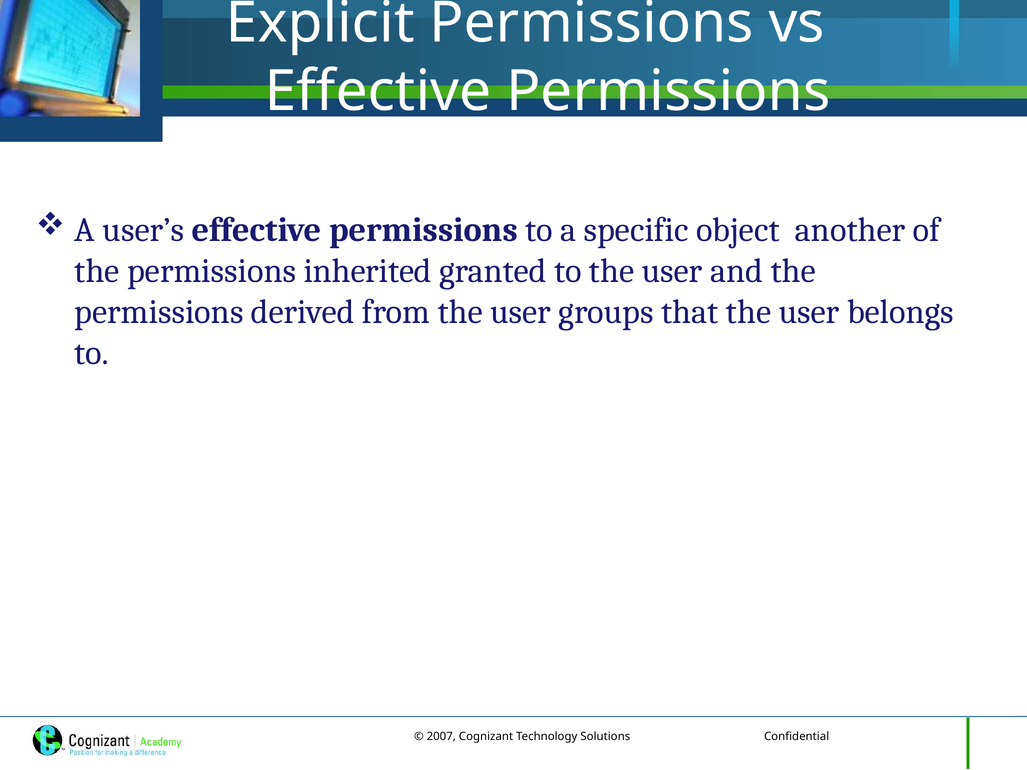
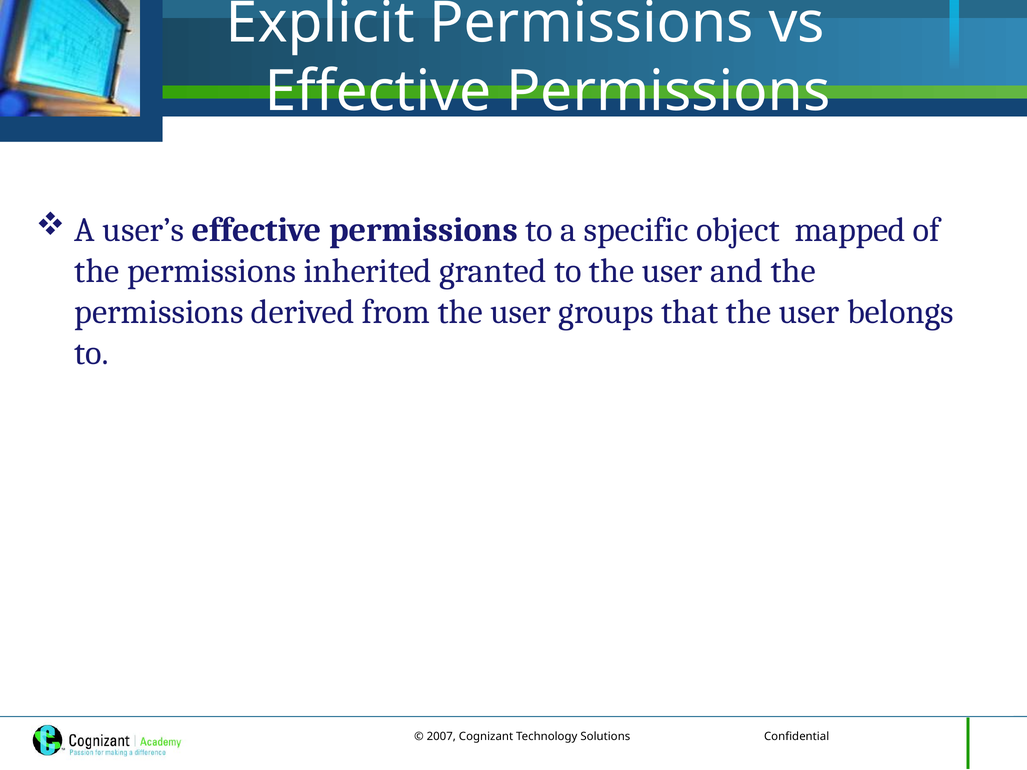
another: another -> mapped
